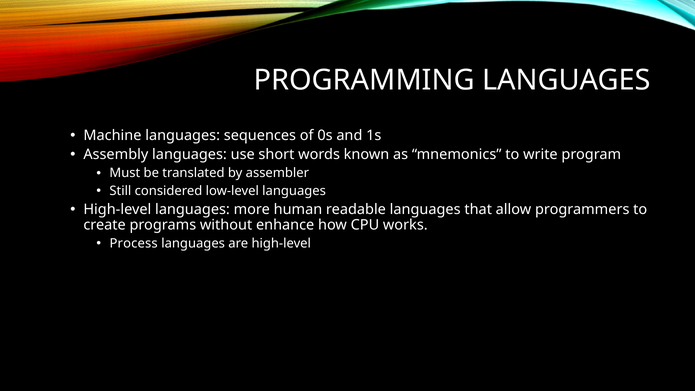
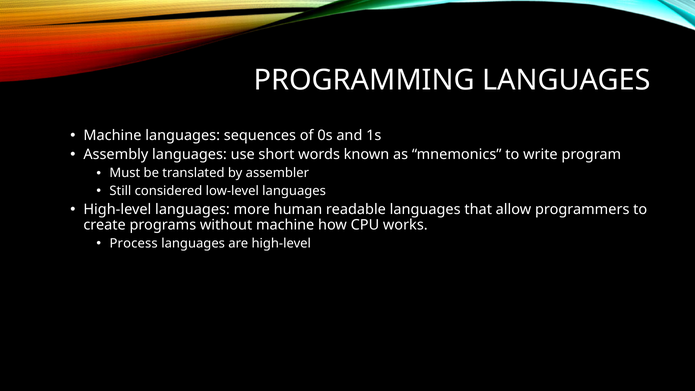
without enhance: enhance -> machine
